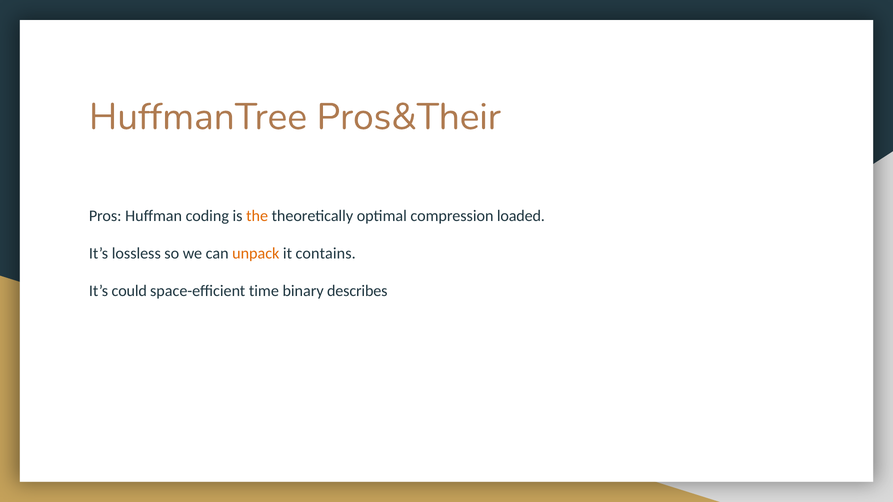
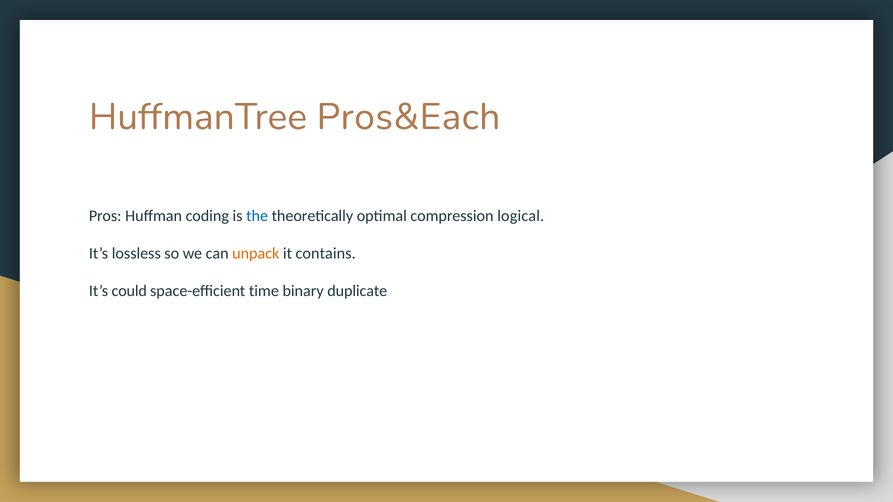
Pros&Their: Pros&Their -> Pros&Each
the colour: orange -> blue
loaded: loaded -> logical
describes: describes -> duplicate
